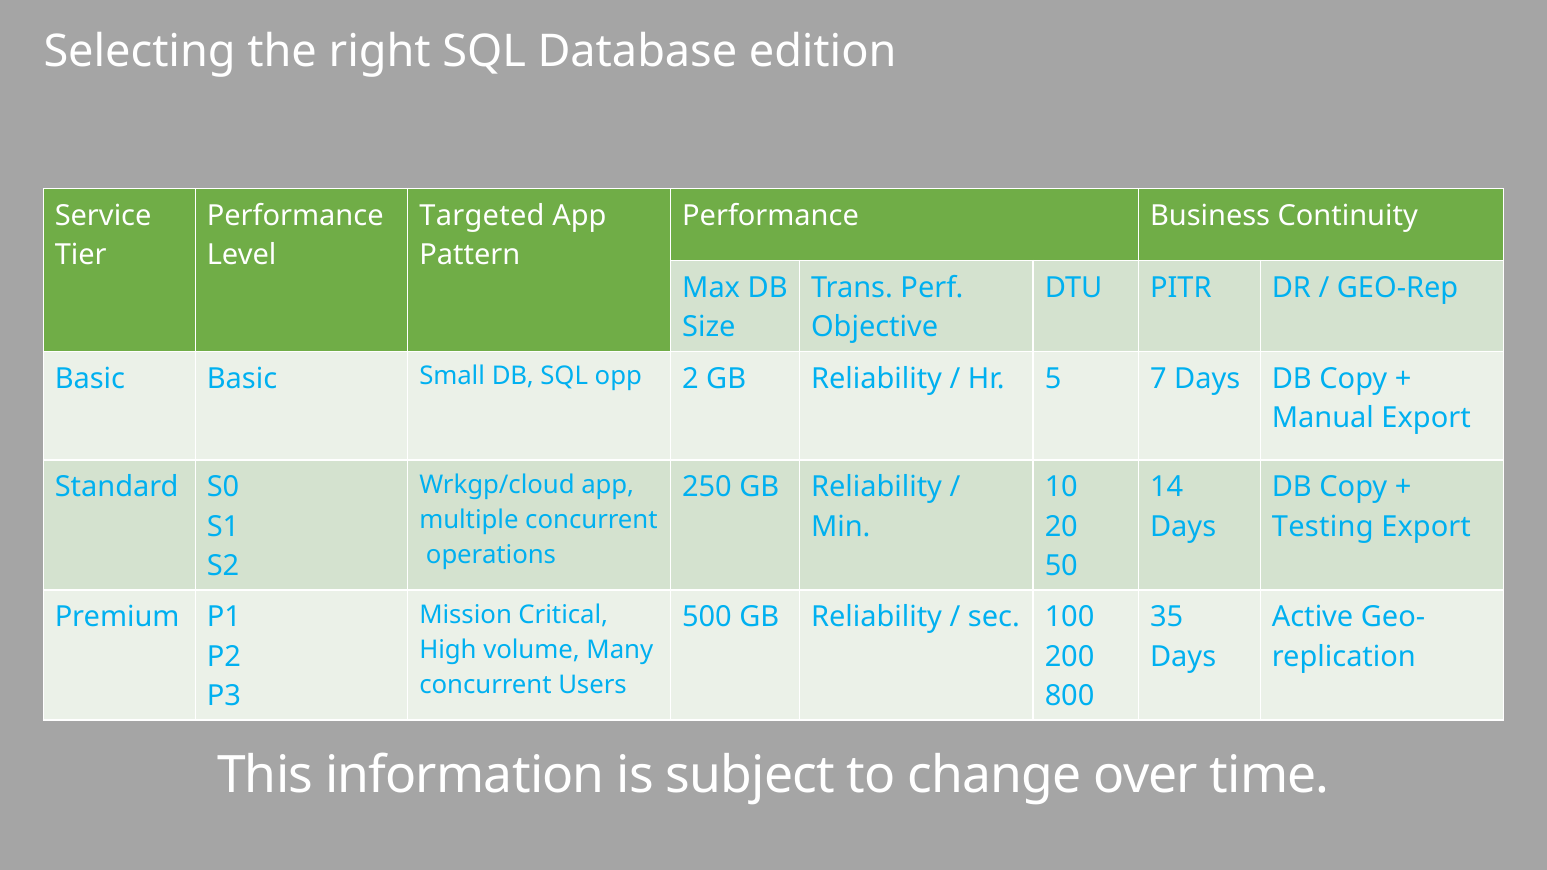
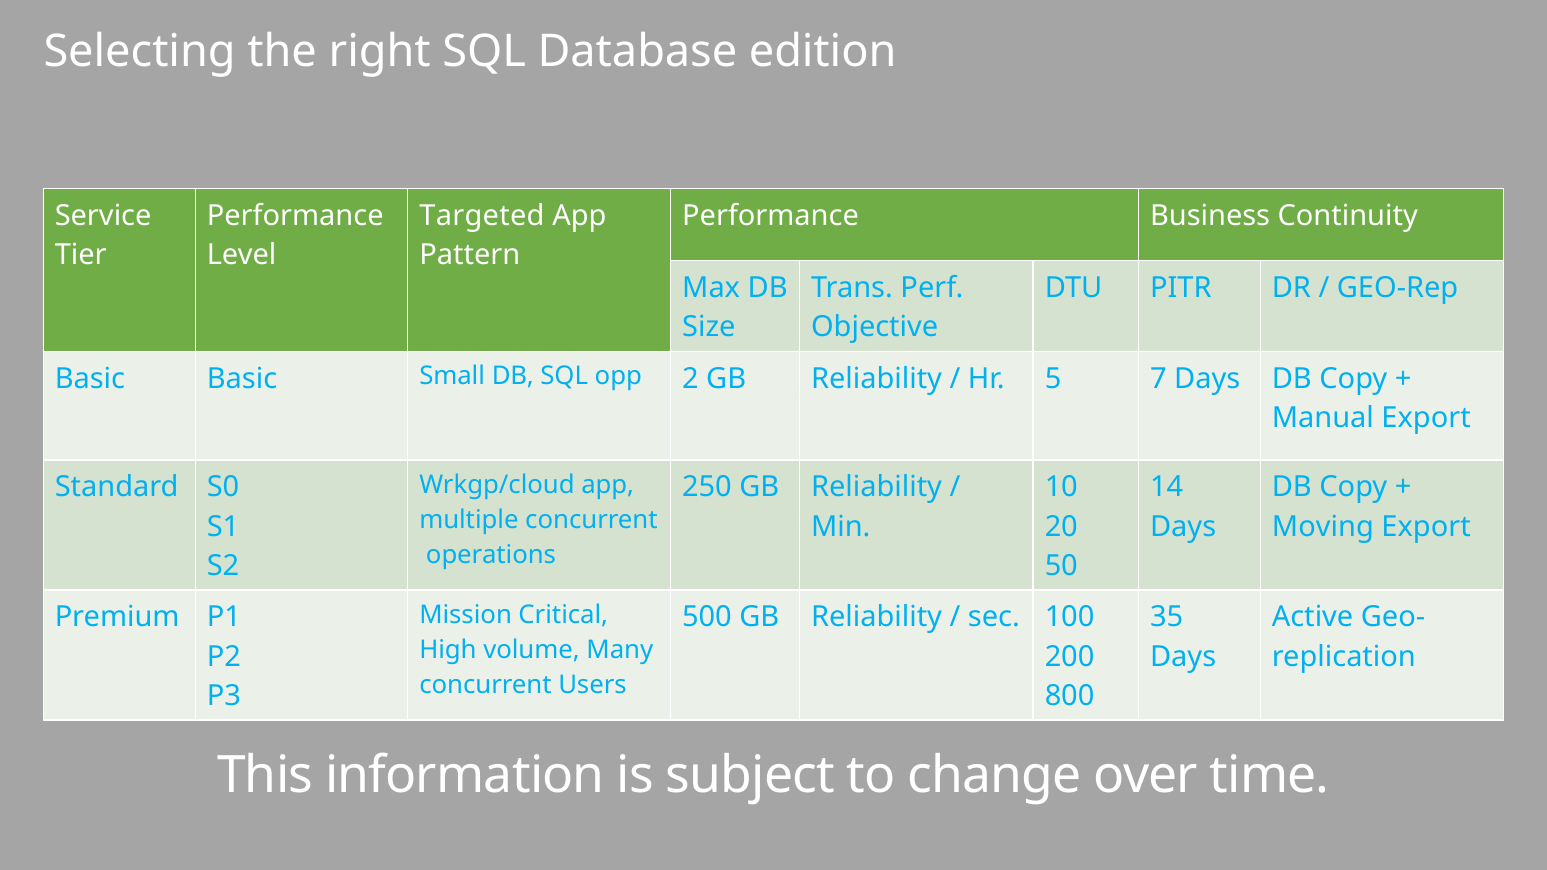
Testing: Testing -> Moving
